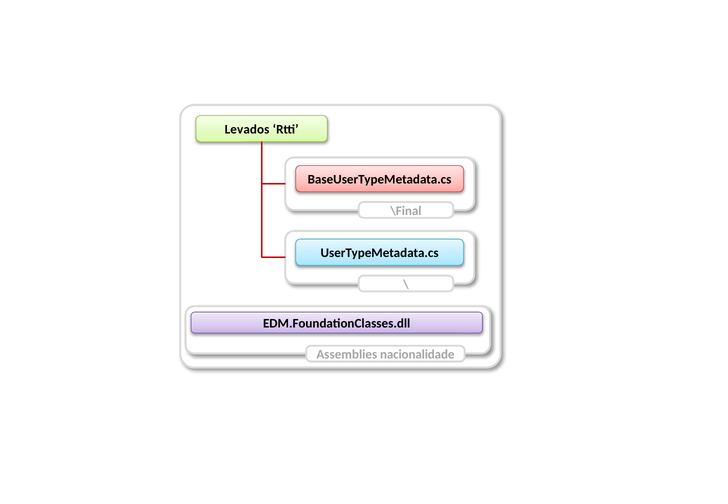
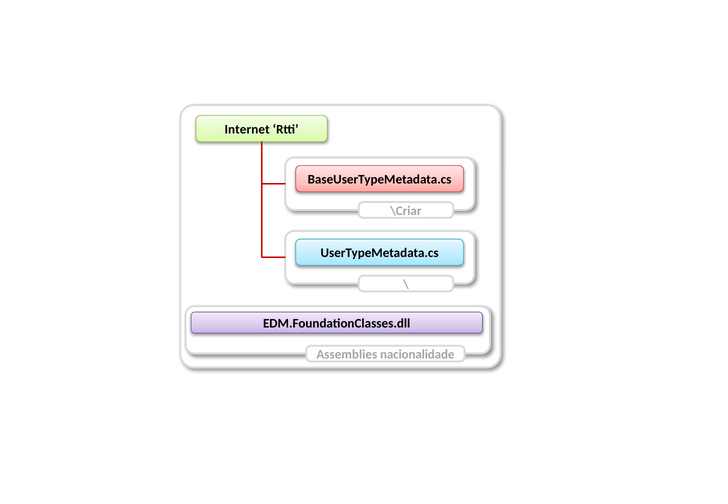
Levados: Levados -> Internet
\Final: \Final -> \Criar
